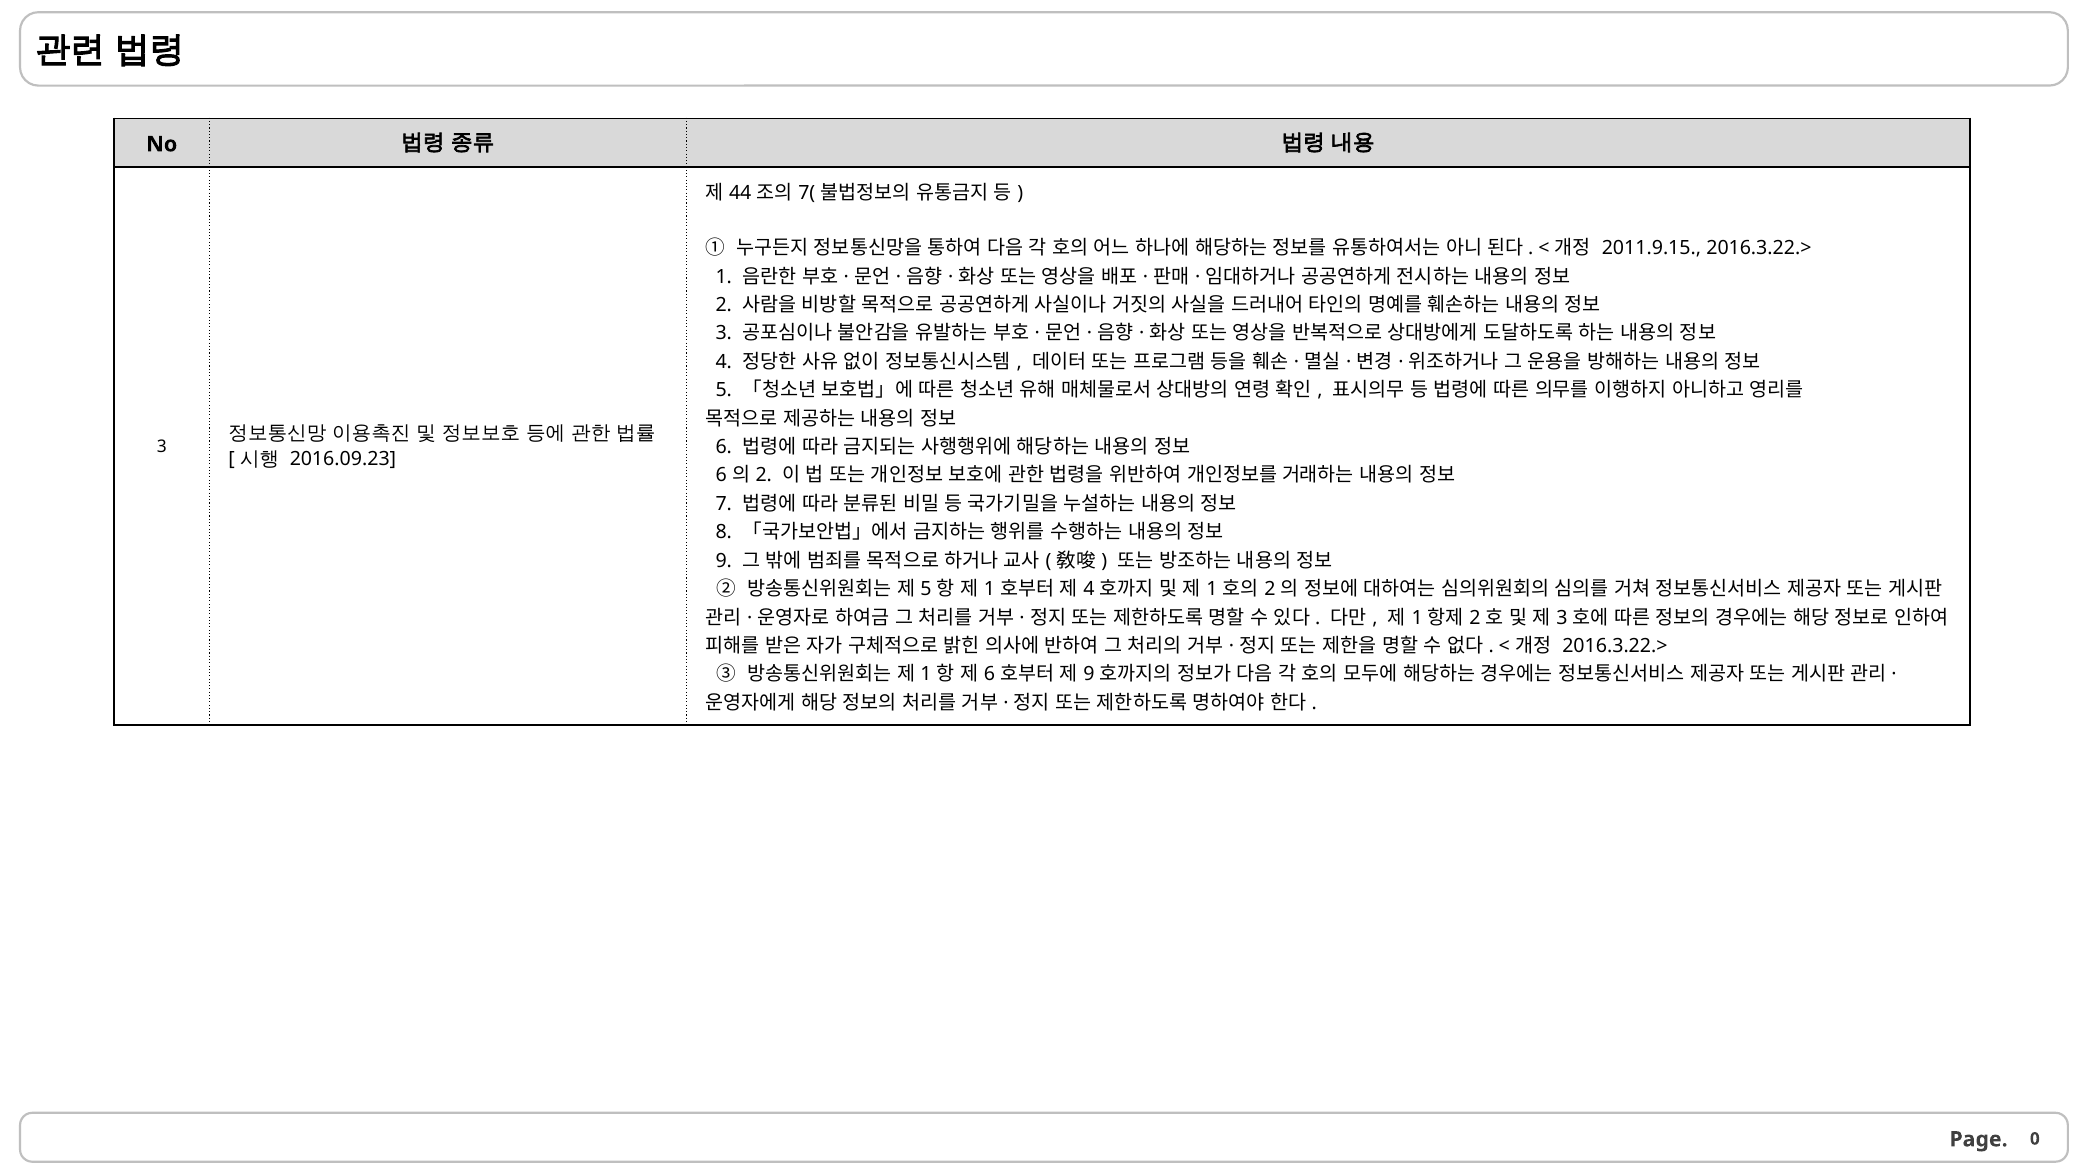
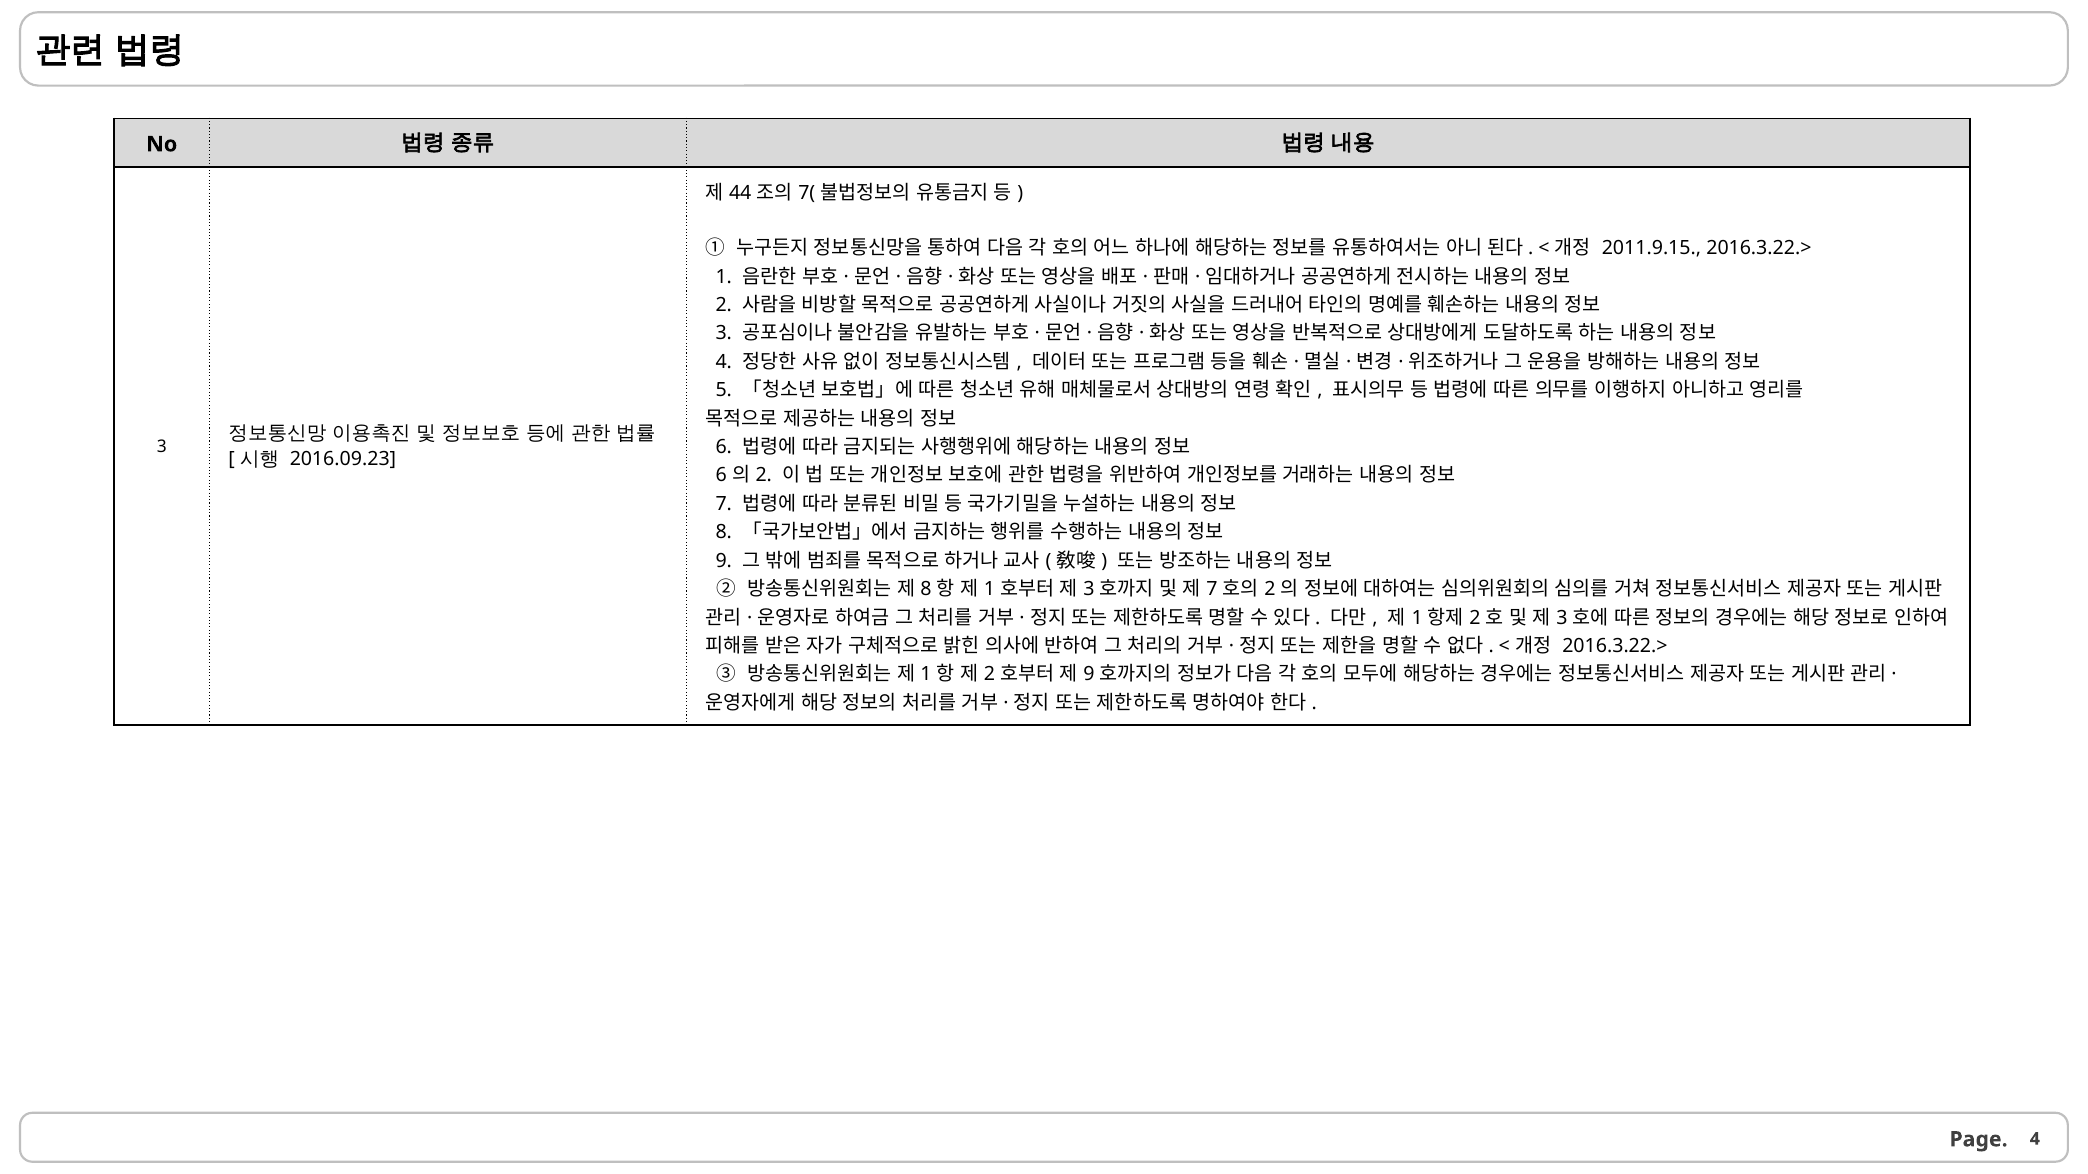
5 at (926, 589): 5 -> 8
4 at (1089, 589): 4 -> 3
1 at (1212, 589): 1 -> 7
6 at (990, 675): 6 -> 2
0 at (2035, 1139): 0 -> 4
